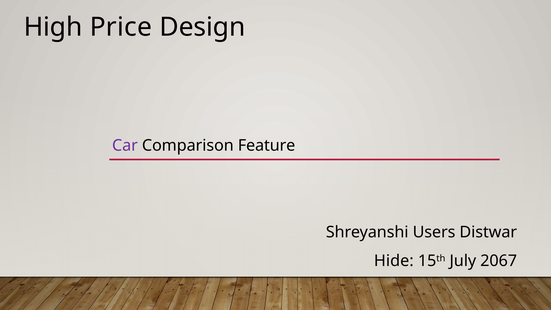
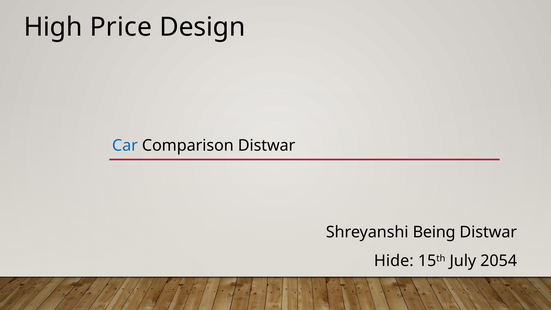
Car colour: purple -> blue
Comparison Feature: Feature -> Distwar
Users: Users -> Being
2067: 2067 -> 2054
